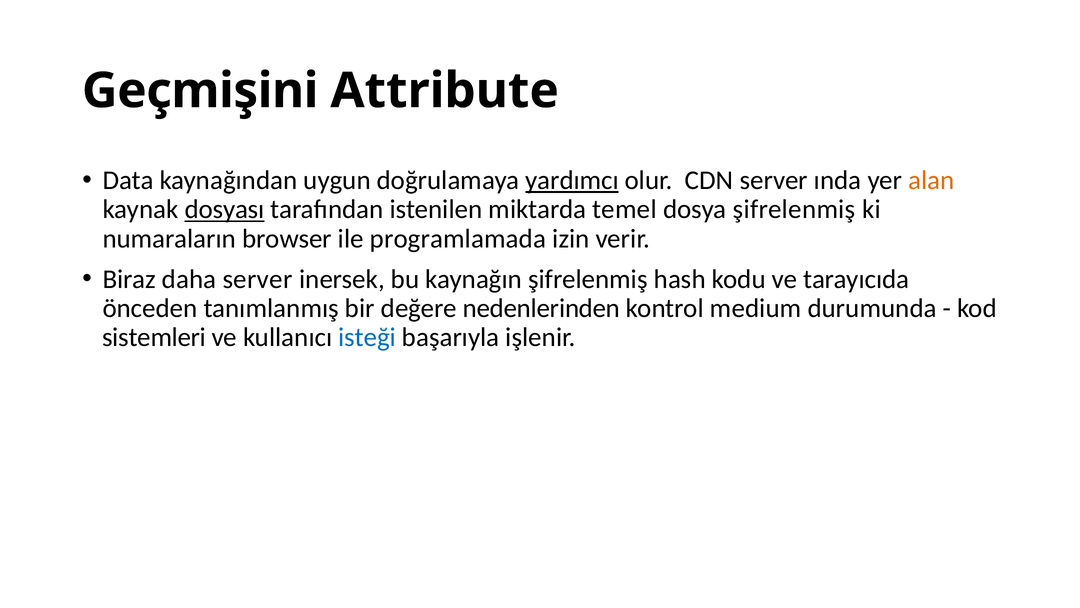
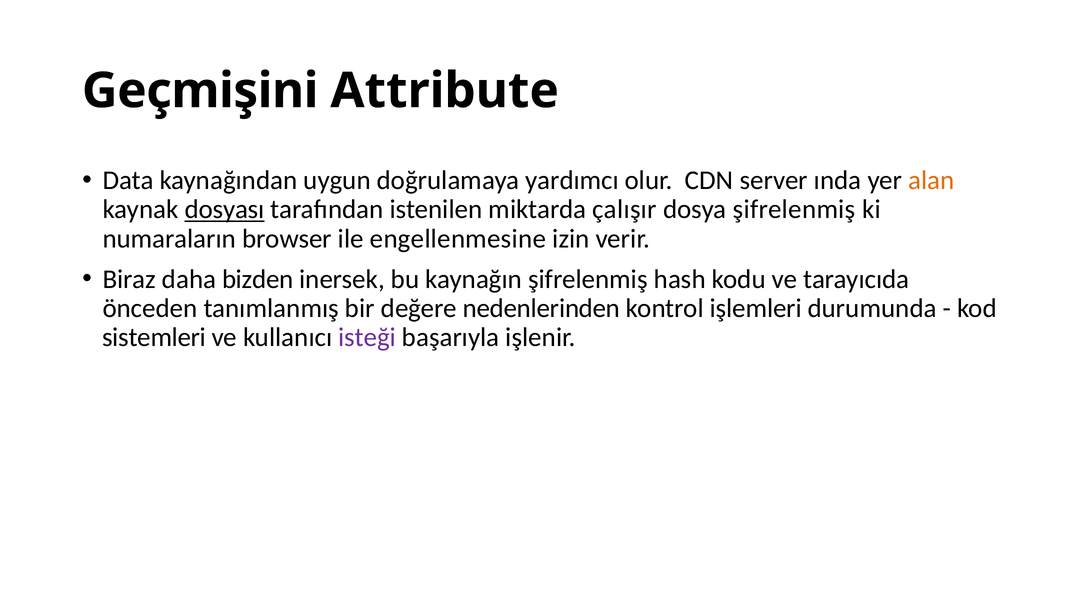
yardımcı underline: present -> none
temel: temel -> çalışır
programlamada: programlamada -> engellenmesine
daha server: server -> bizden
medium: medium -> işlemleri
isteği colour: blue -> purple
